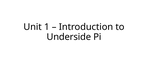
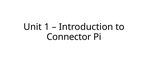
Underside: Underside -> Connector
